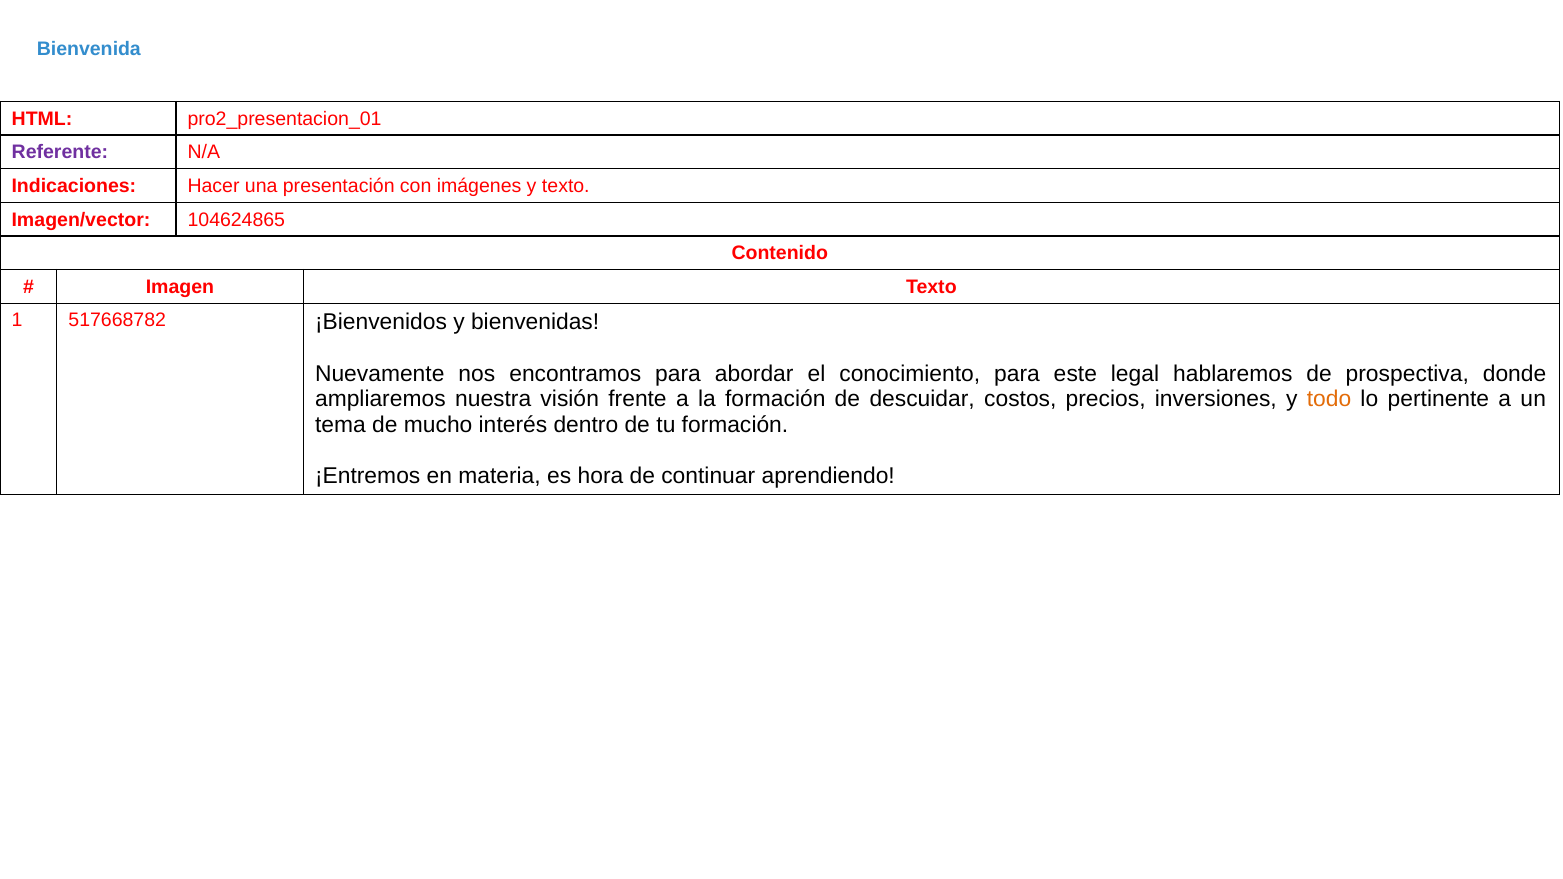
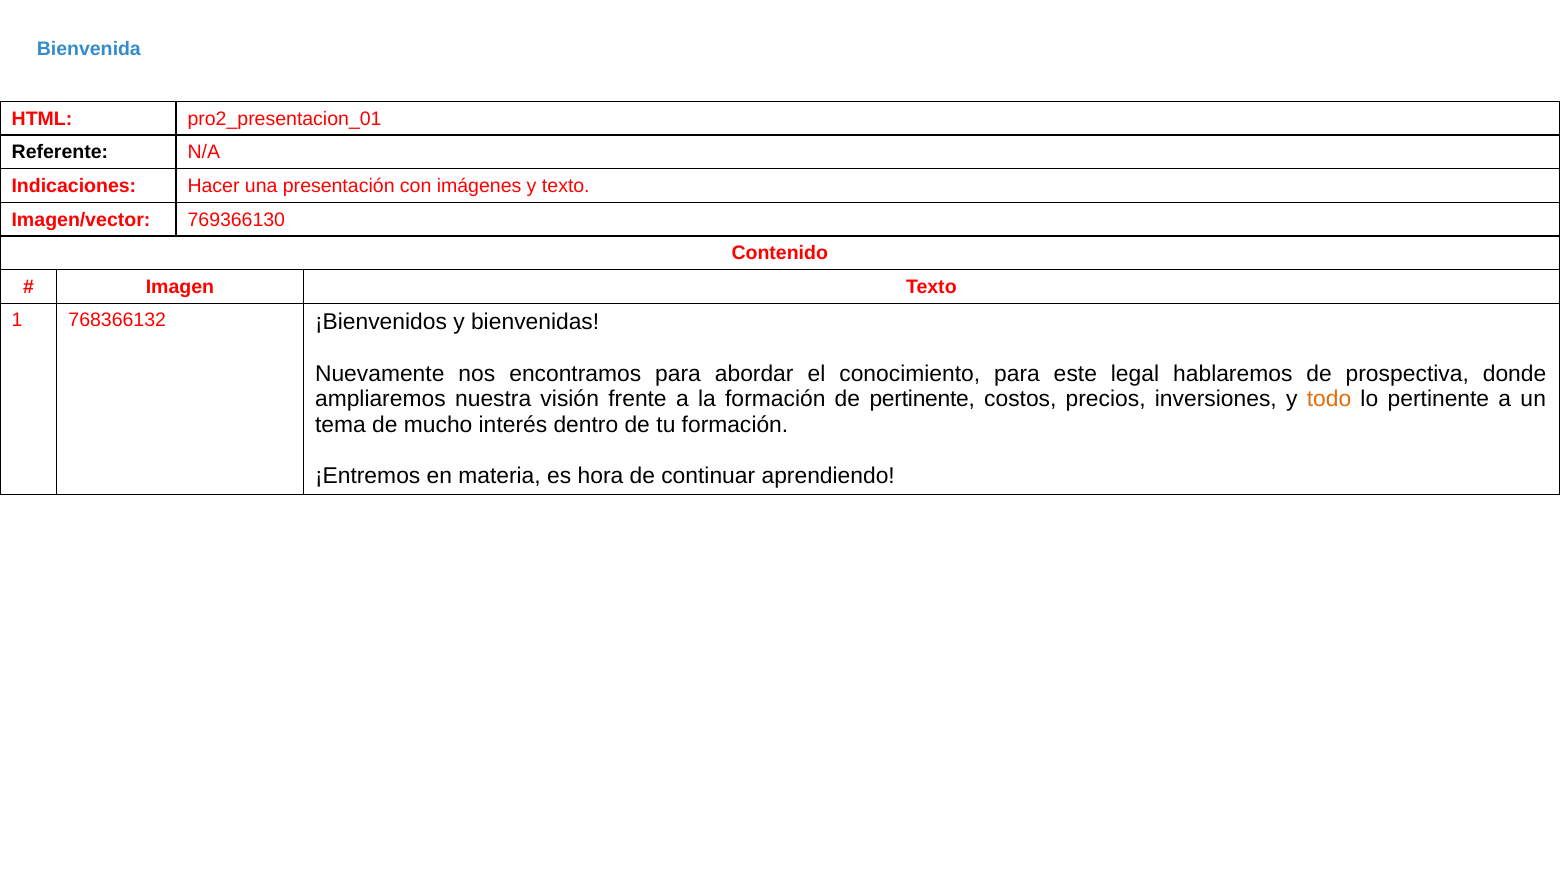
Referente colour: purple -> black
104624865: 104624865 -> 769366130
517668782: 517668782 -> 768366132
de descuidar: descuidar -> pertinente
